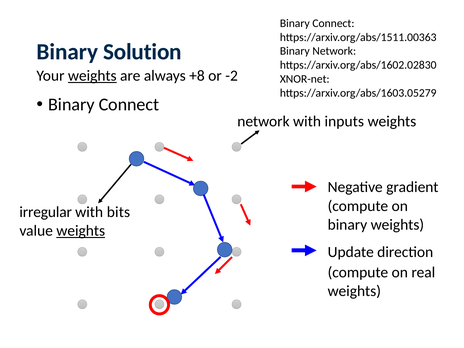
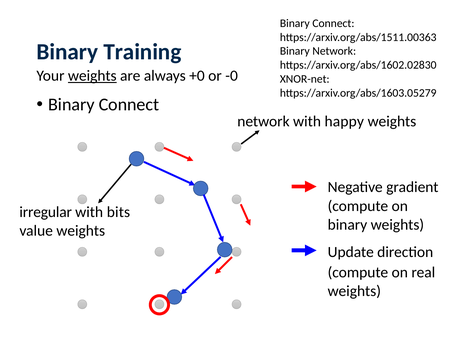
Solution: Solution -> Training
+8: +8 -> +0
-2: -2 -> -0
inputs: inputs -> happy
weights at (81, 231) underline: present -> none
